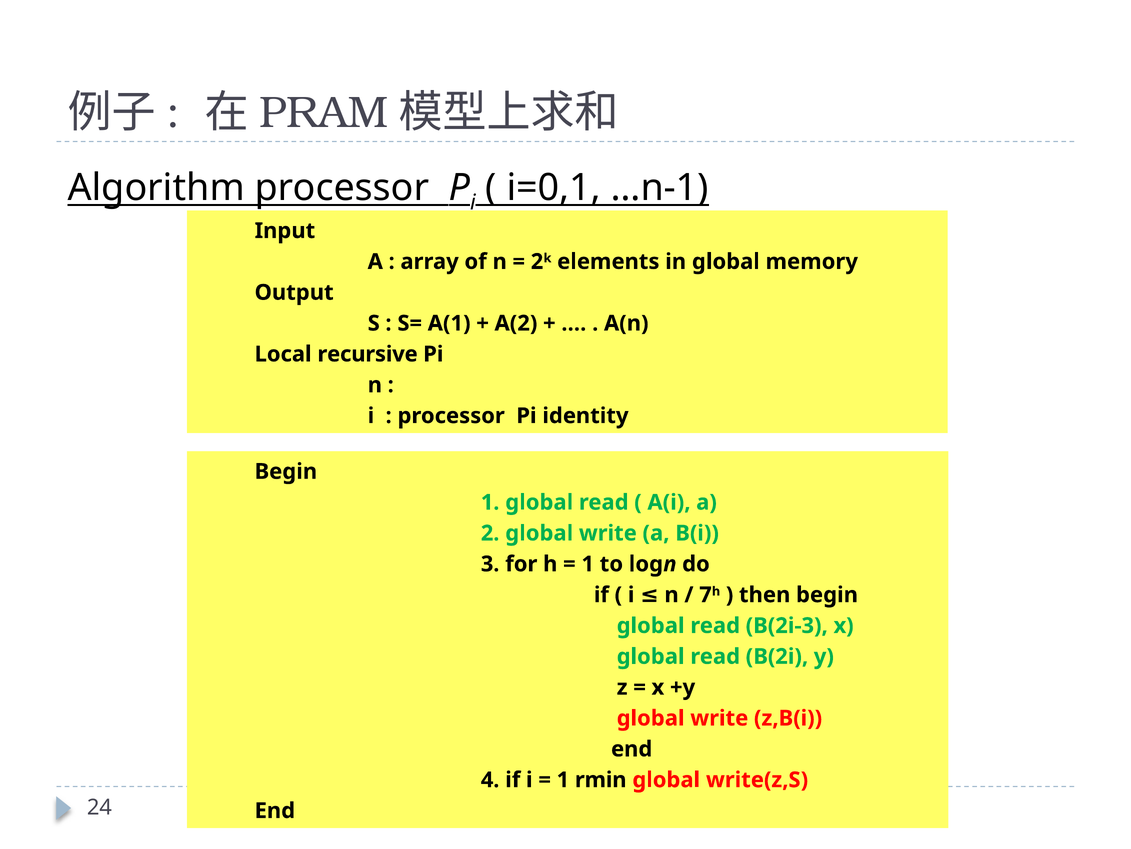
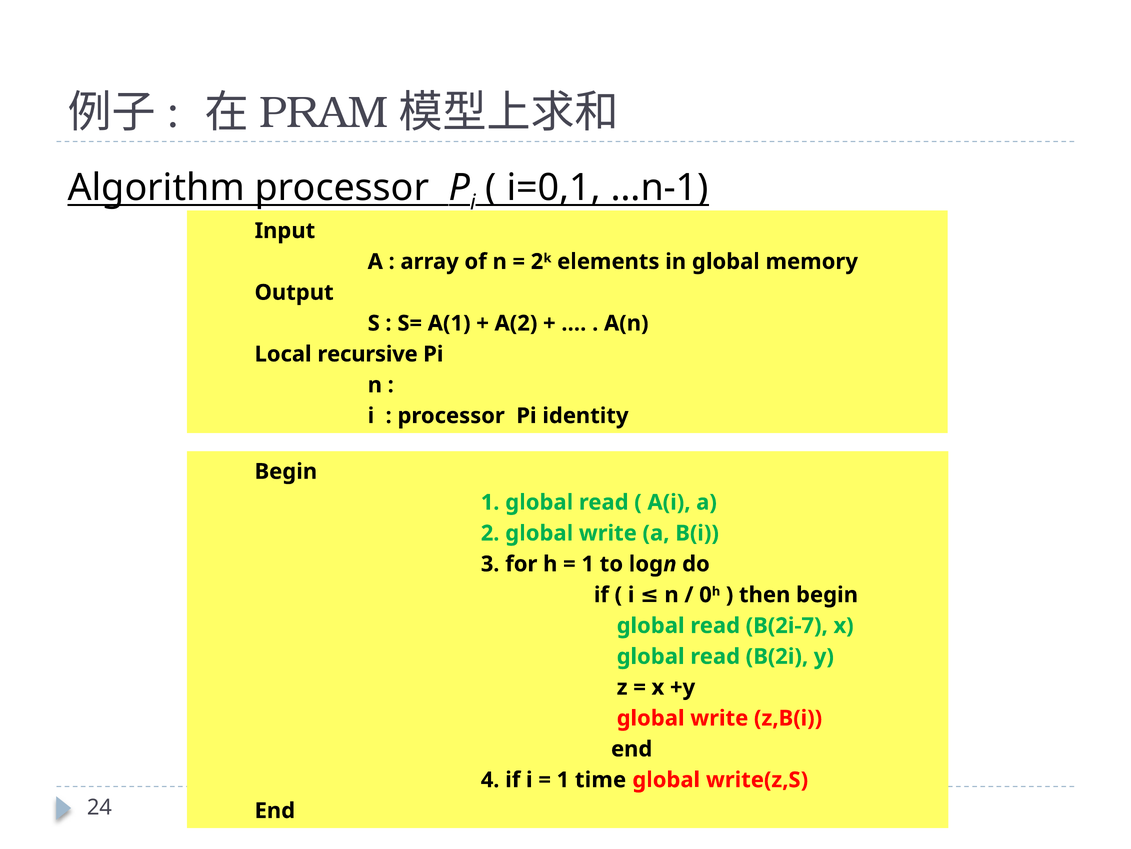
7: 7 -> 0
B(2i-3: B(2i-3 -> B(2i-7
rmin: rmin -> time
